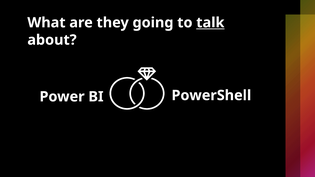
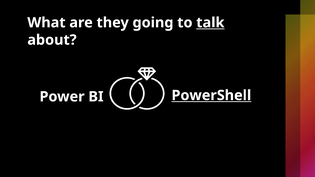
PowerShell underline: none -> present
